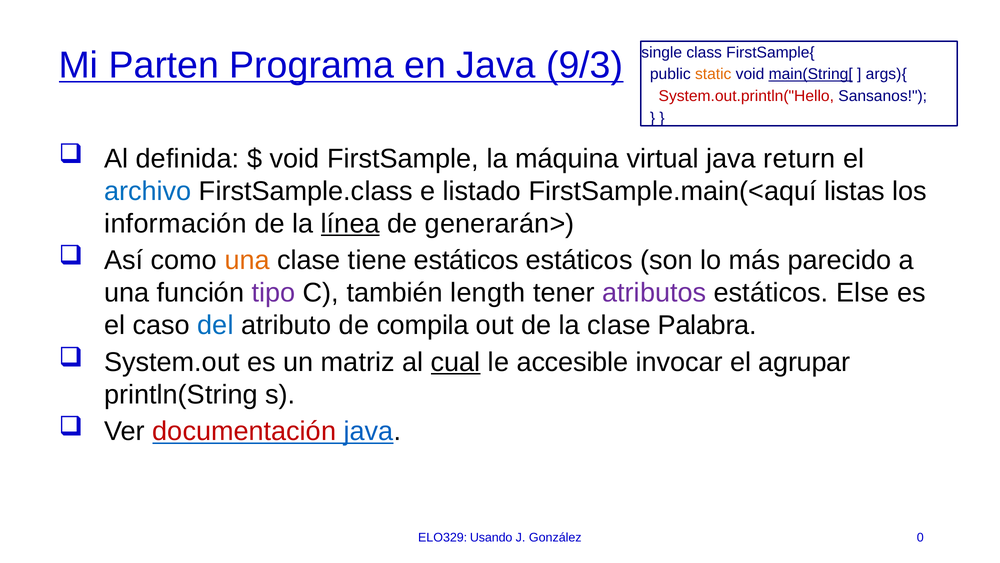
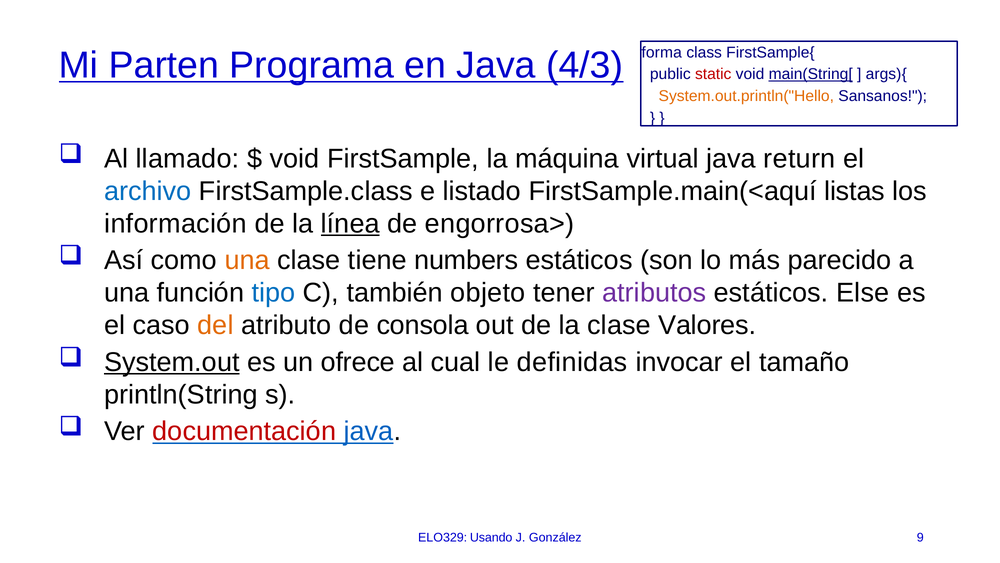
single: single -> forma
9/3: 9/3 -> 4/3
static colour: orange -> red
System.out.println("Hello colour: red -> orange
definida: definida -> llamado
generarán>: generarán> -> engorrosa>
tiene estáticos: estáticos -> numbers
tipo colour: purple -> blue
length: length -> objeto
del colour: blue -> orange
compila: compila -> consola
Palabra: Palabra -> Valores
System.out underline: none -> present
matriz: matriz -> ofrece
cual underline: present -> none
accesible: accesible -> definidas
agrupar: agrupar -> tamaño
0: 0 -> 9
